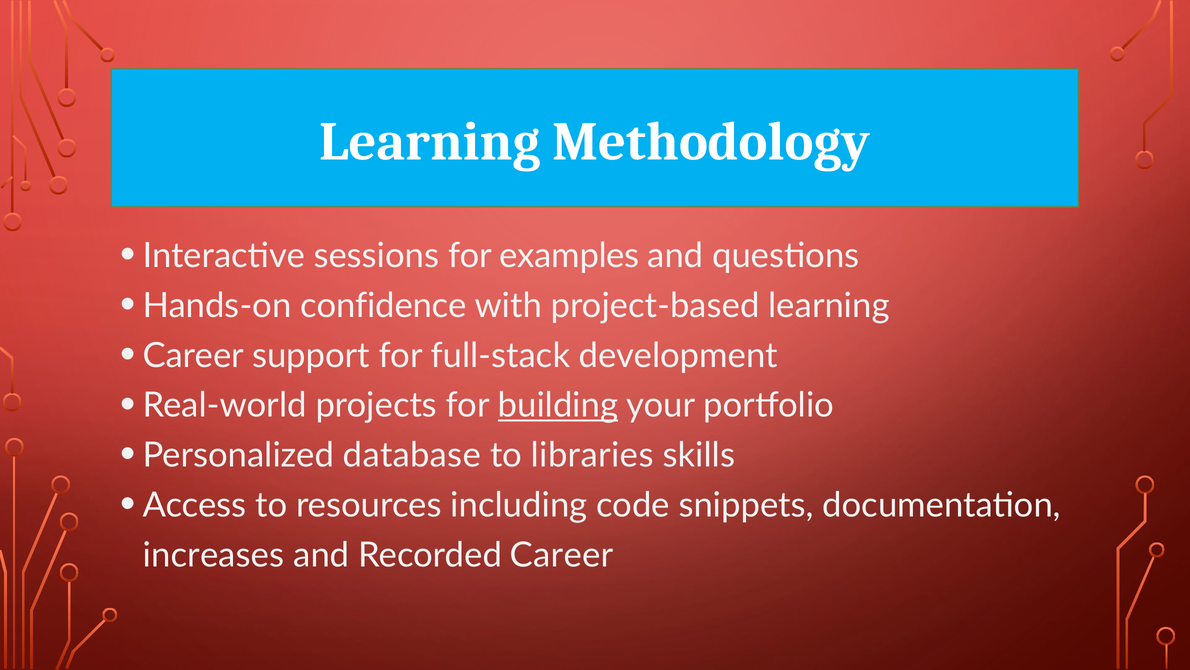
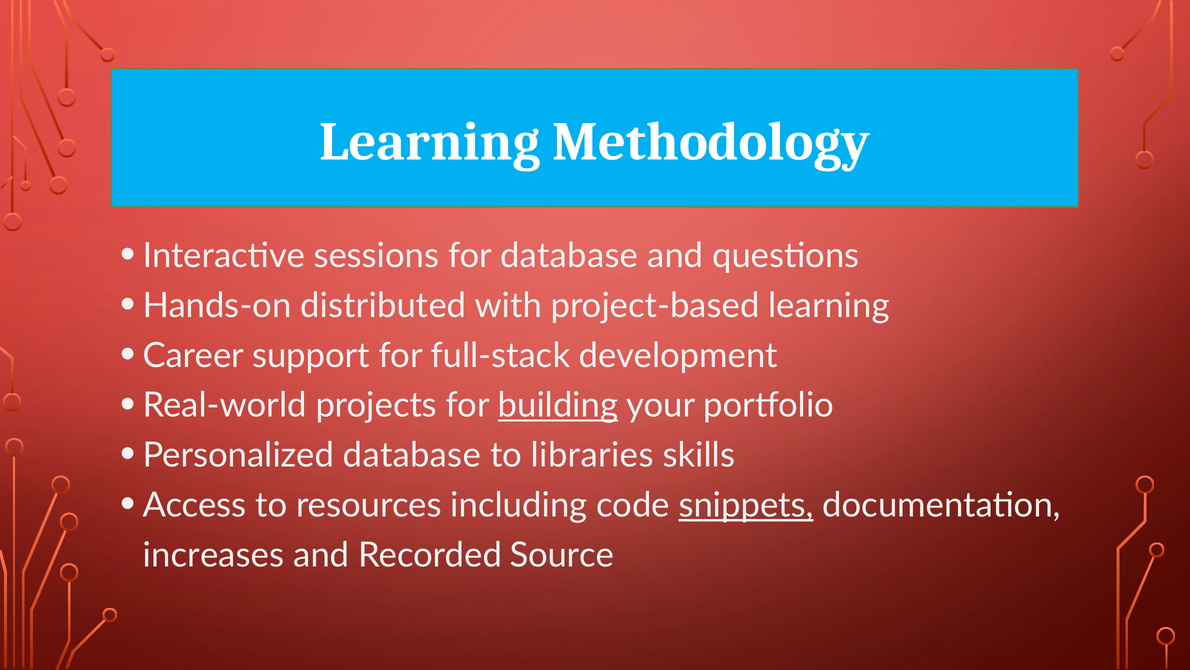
for examples: examples -> database
confidence: confidence -> distributed
snippets underline: none -> present
Recorded Career: Career -> Source
